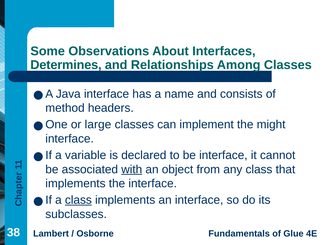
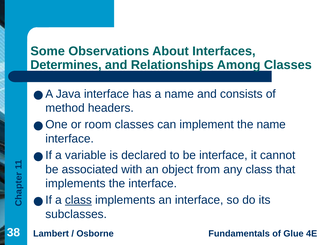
large: large -> room
the might: might -> name
with underline: present -> none
